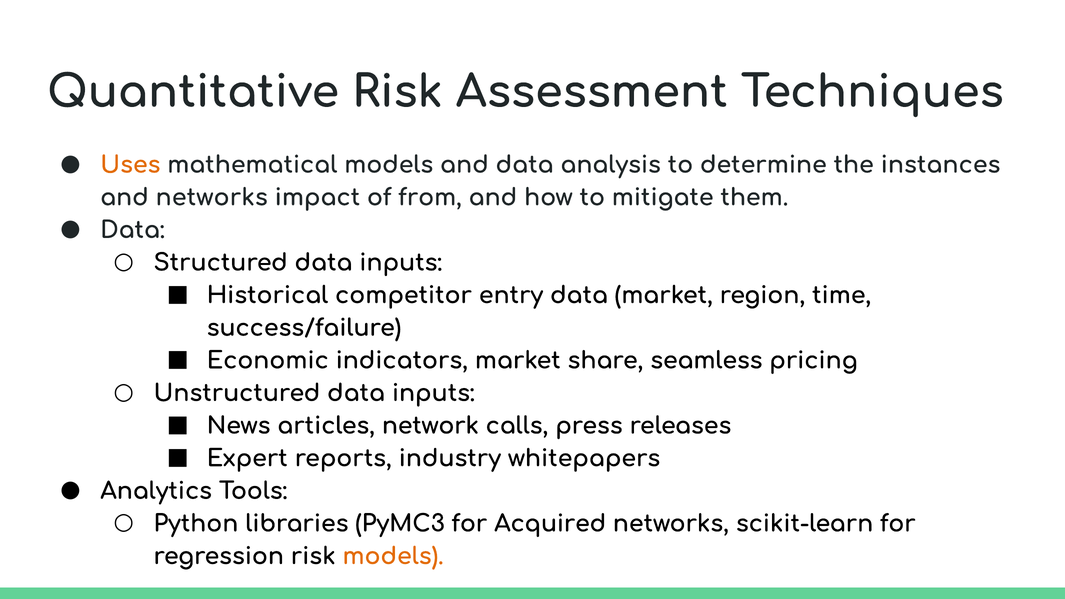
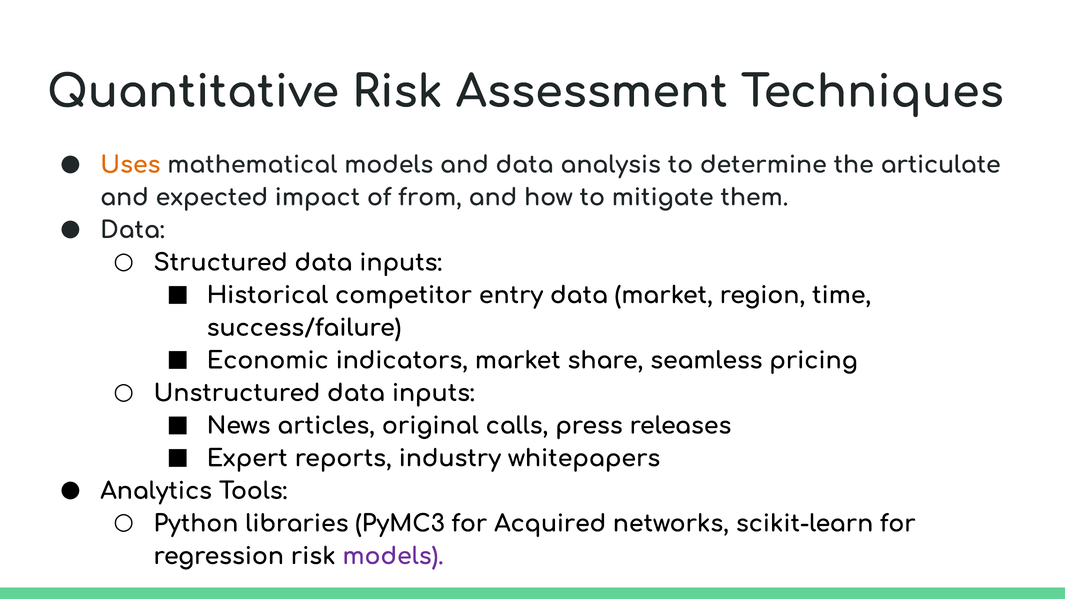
instances: instances -> articulate
and networks: networks -> expected
network: network -> original
models at (393, 556) colour: orange -> purple
